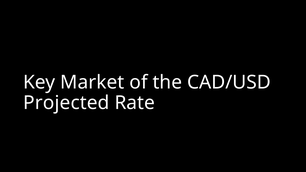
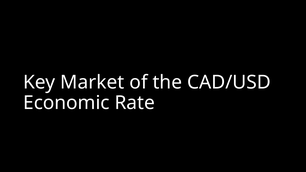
Projected: Projected -> Economic
